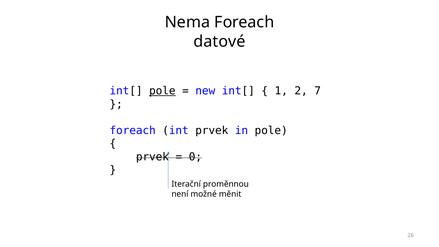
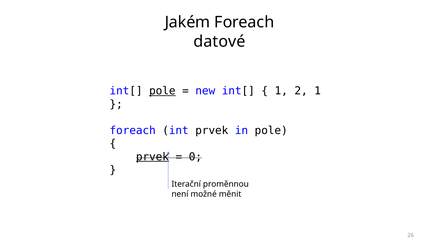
Nema: Nema -> Jakém
2 7: 7 -> 1
prvek at (152, 157) underline: none -> present
